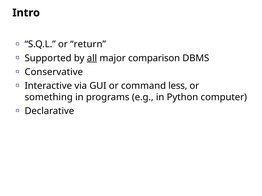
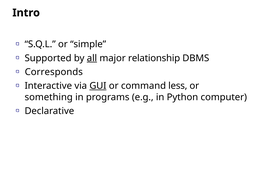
return: return -> simple
comparison: comparison -> relationship
Conservative: Conservative -> Corresponds
GUI underline: none -> present
